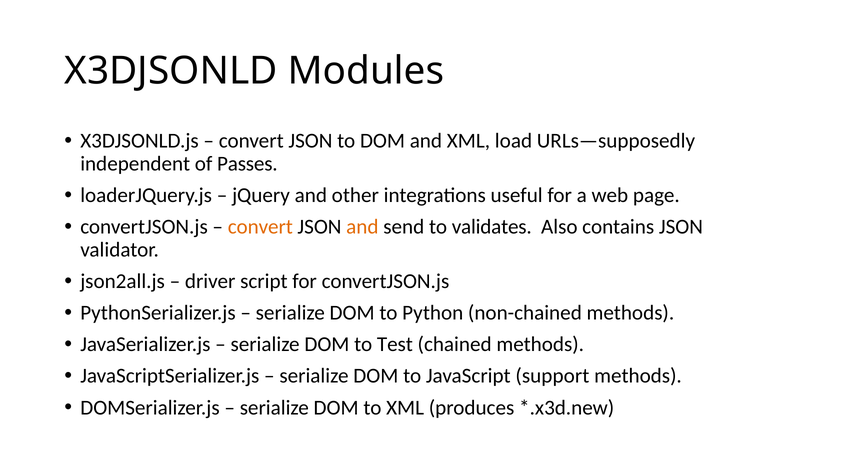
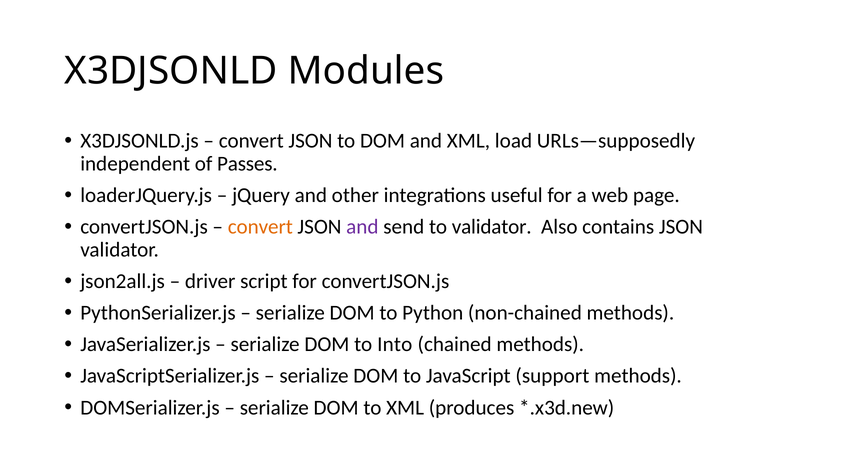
and at (362, 227) colour: orange -> purple
to validates: validates -> validator
Test: Test -> Into
